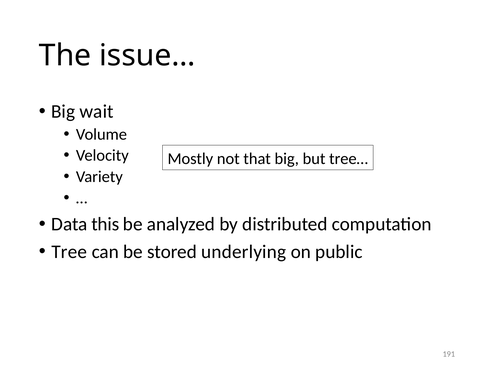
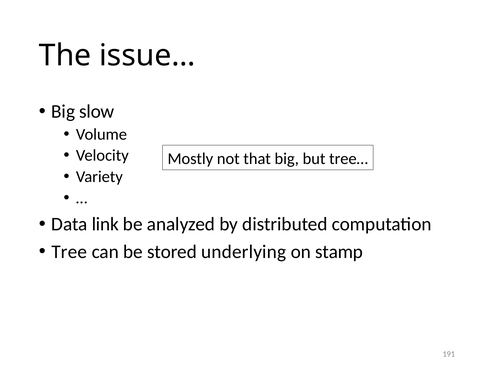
wait: wait -> slow
this: this -> link
public: public -> stamp
